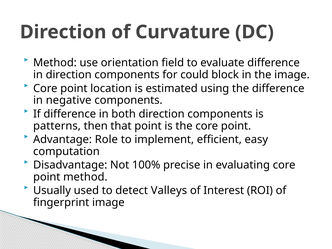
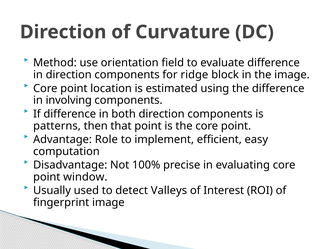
could: could -> ridge
negative: negative -> involving
point method: method -> window
